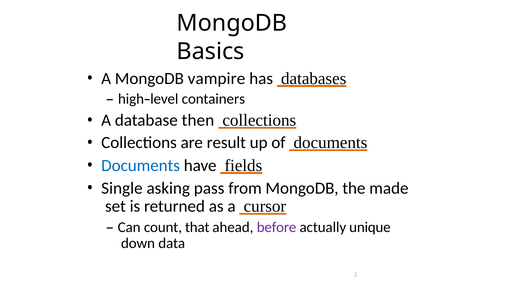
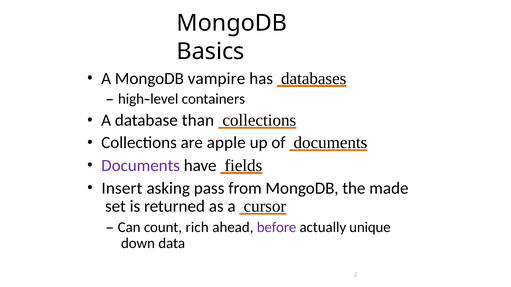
then: then -> than
result: result -> apple
Documents at (141, 166) colour: blue -> purple
Single: Single -> Insert
that: that -> rich
